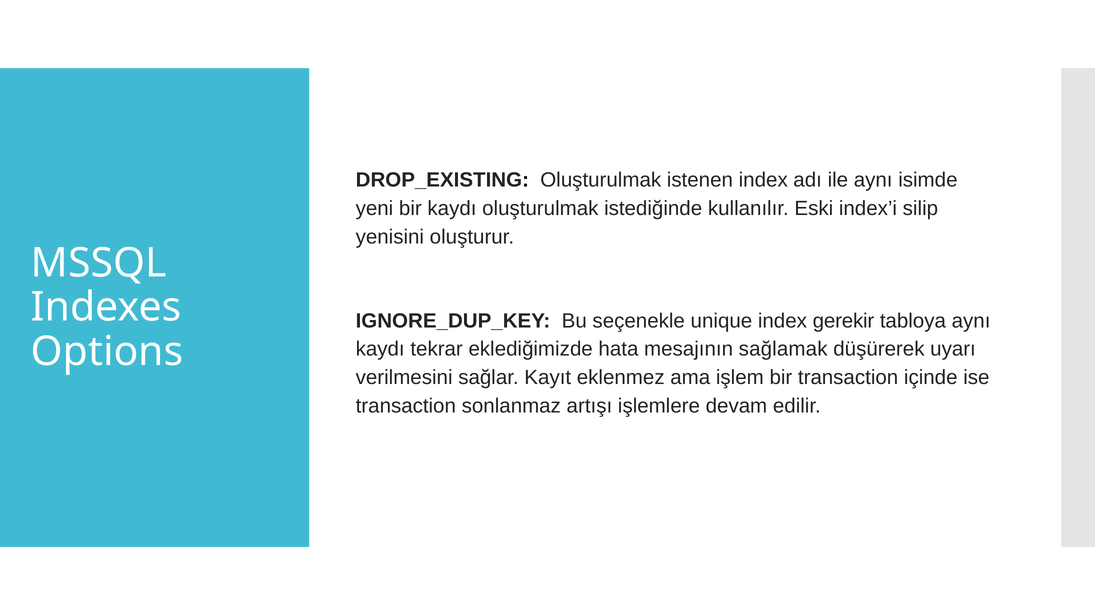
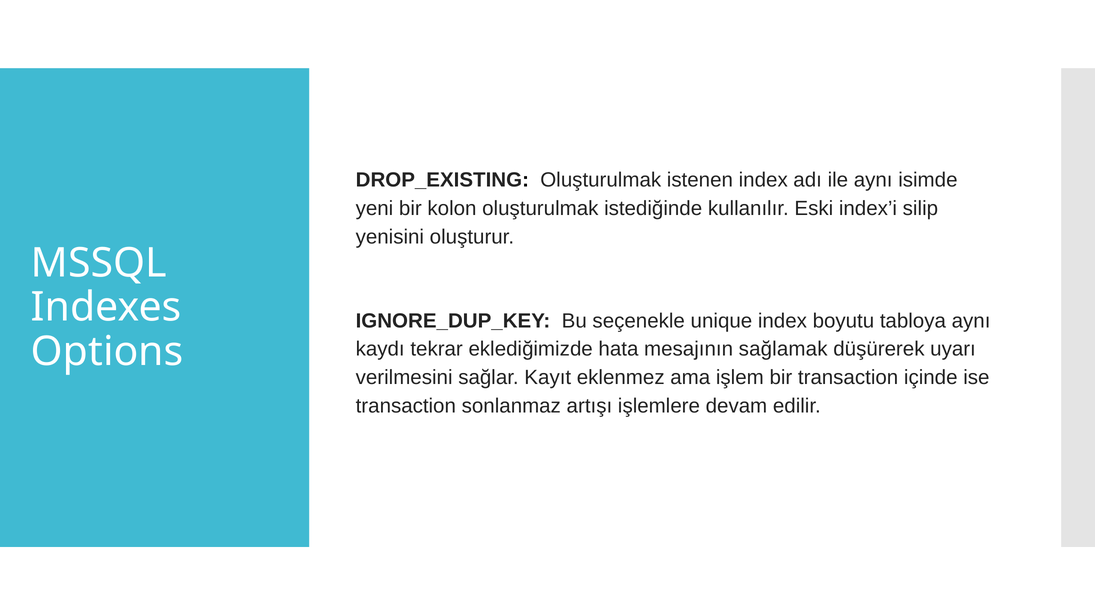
bir kaydı: kaydı -> kolon
gerekir: gerekir -> boyutu
